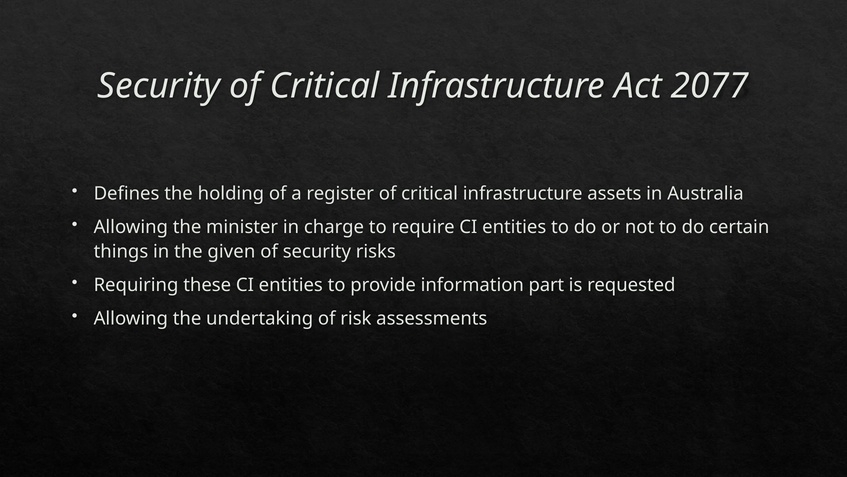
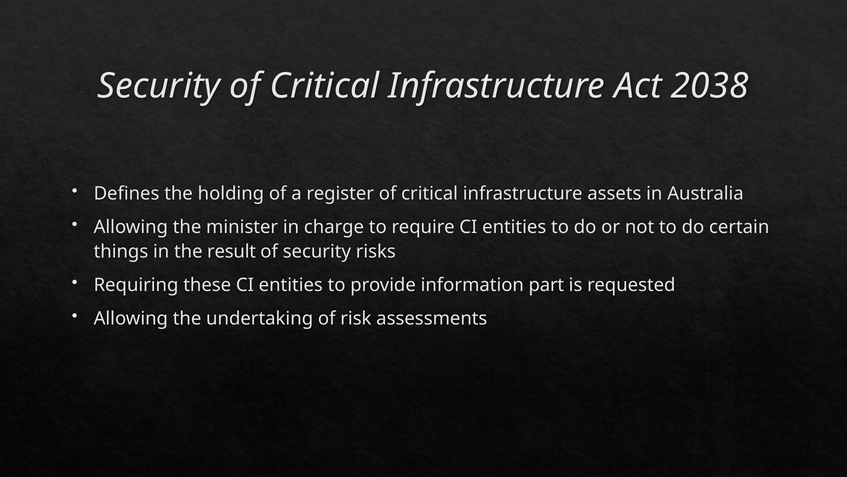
2077: 2077 -> 2038
given: given -> result
